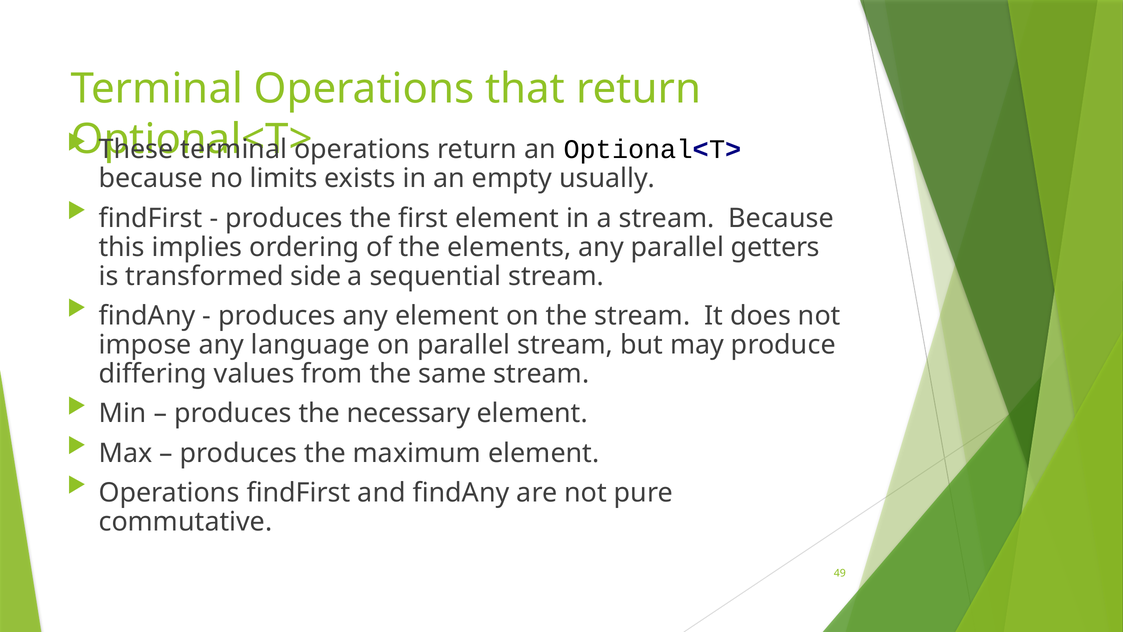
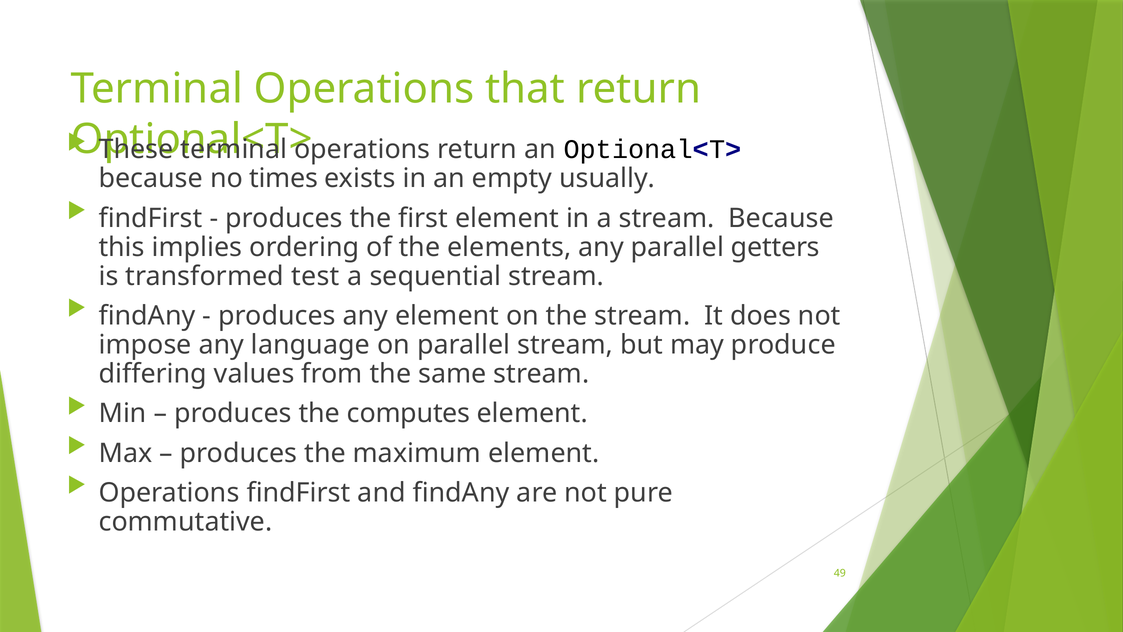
limits: limits -> times
side: side -> test
necessary: necessary -> computes
